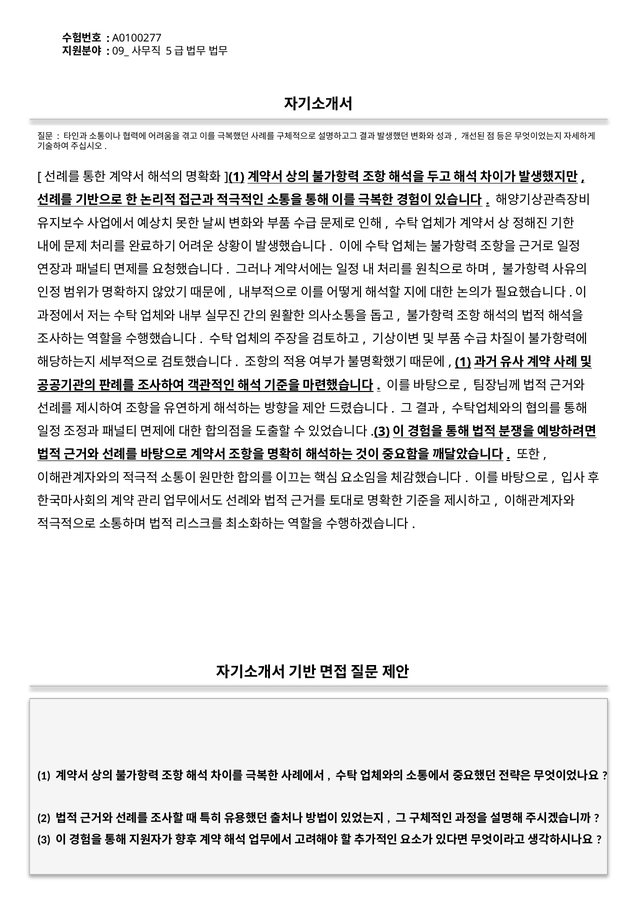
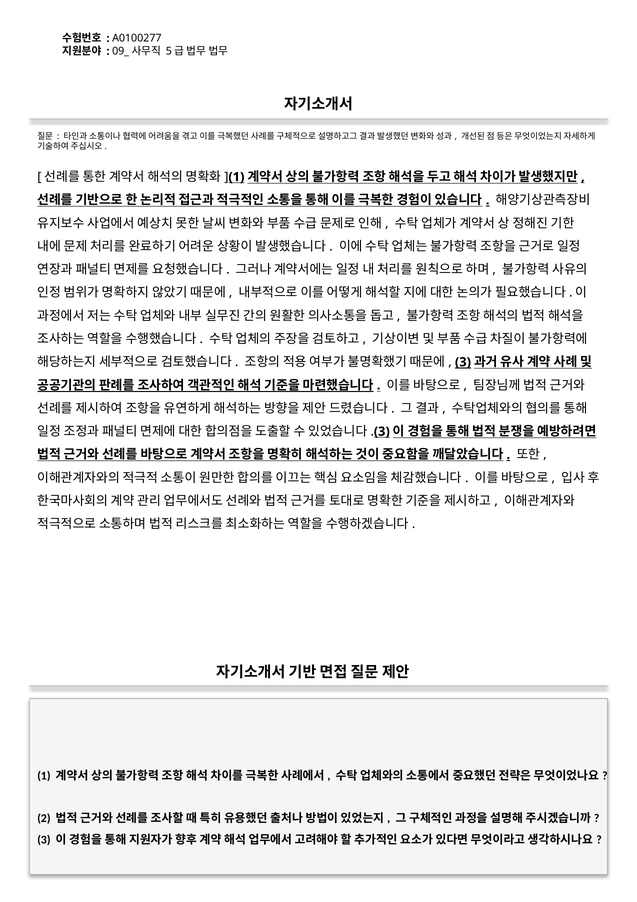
1 at (463, 362): 1 -> 3
